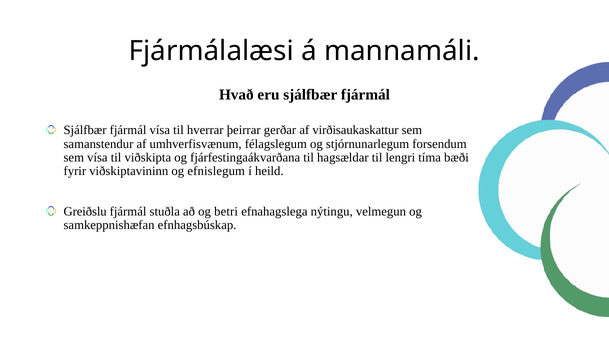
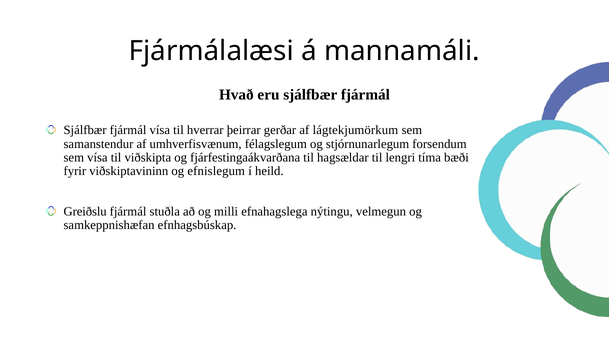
virðisaukaskattur: virðisaukaskattur -> lágtekjumörkum
betri: betri -> milli
